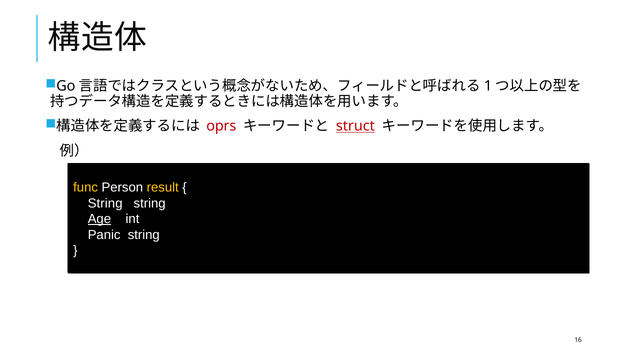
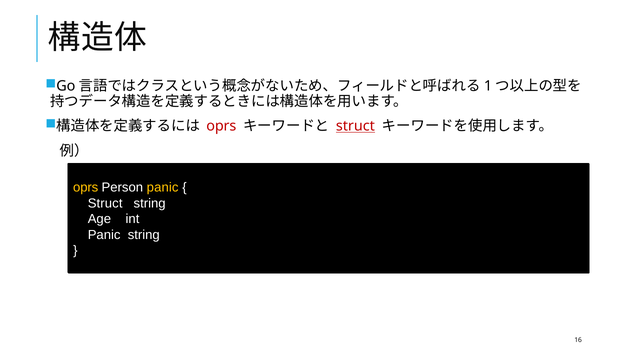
func at (86, 188): func -> oprs
Person result: result -> panic
String at (105, 203): String -> Struct
Age underline: present -> none
